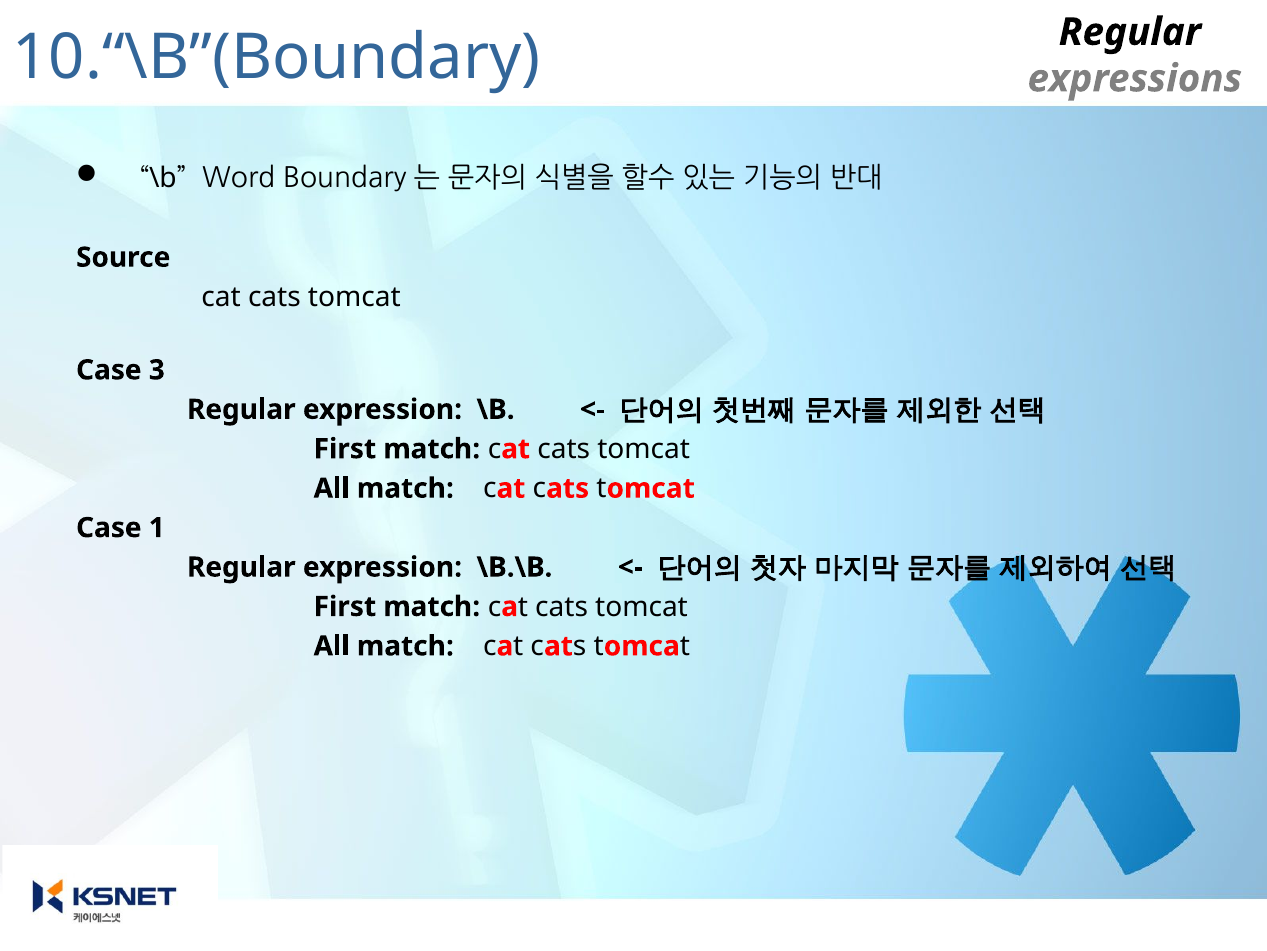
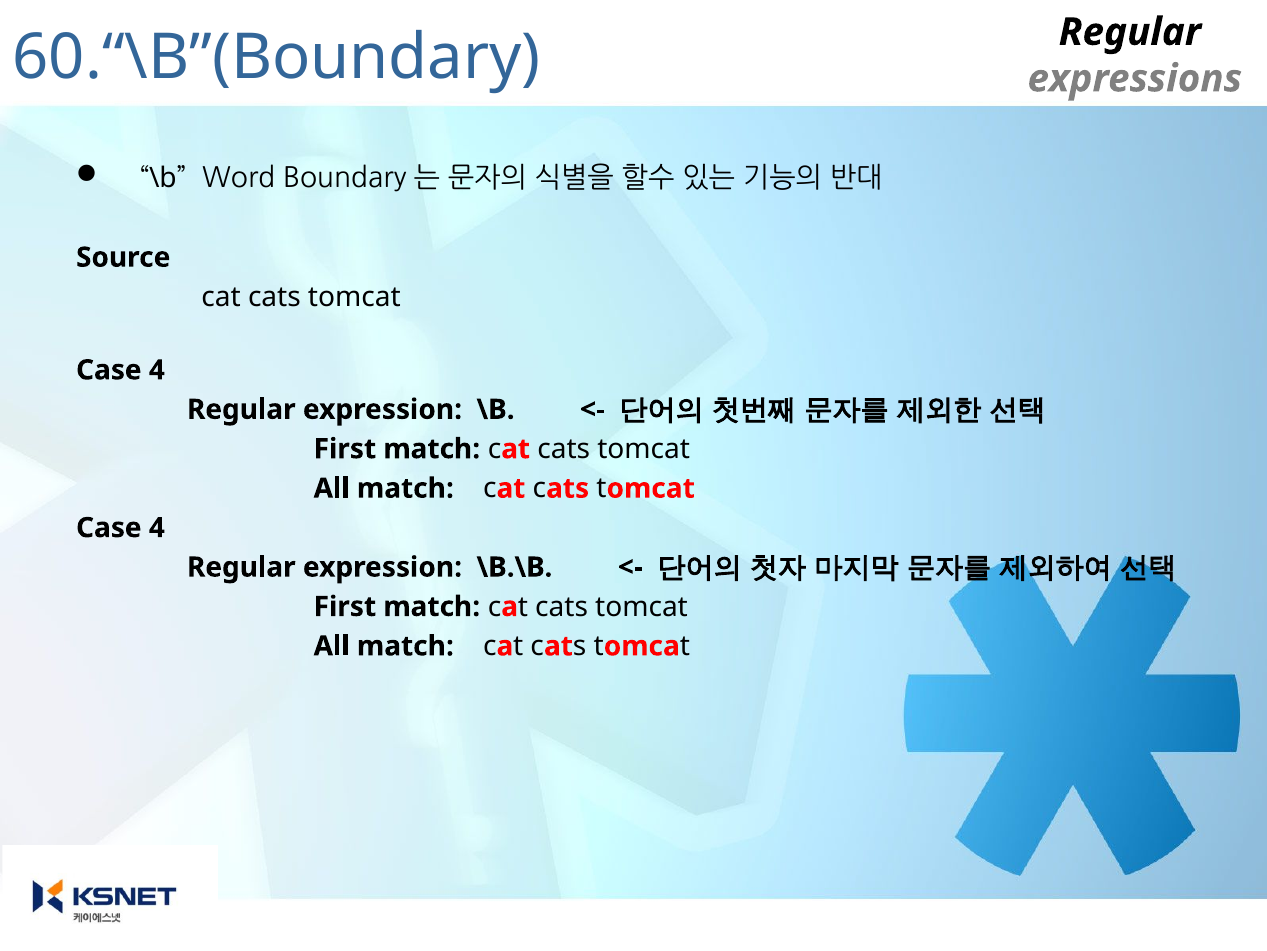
10.“\B”(Boundary: 10.“\B”(Boundary -> 60.“\B”(Boundary
3 at (157, 370): 3 -> 4
1 at (157, 527): 1 -> 4
